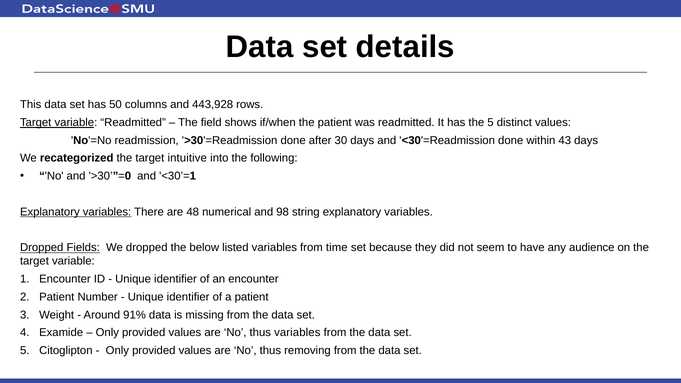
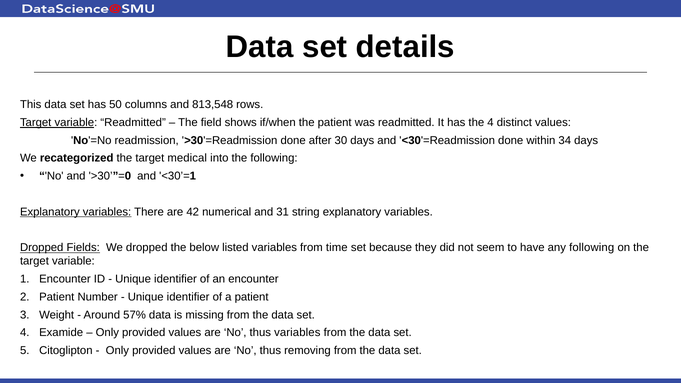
443,928: 443,928 -> 813,548
the 5: 5 -> 4
43: 43 -> 34
intuitive: intuitive -> medical
48: 48 -> 42
98: 98 -> 31
any audience: audience -> following
91%: 91% -> 57%
